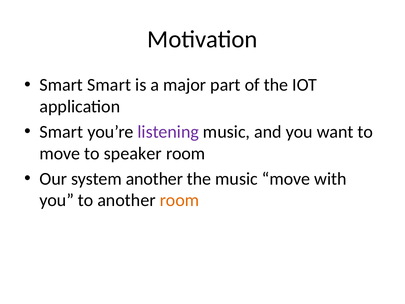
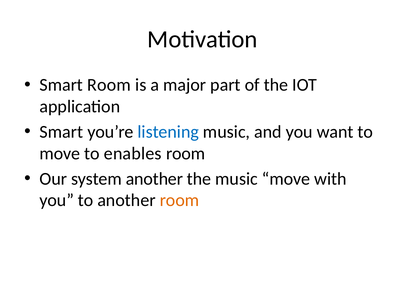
Smart Smart: Smart -> Room
listening colour: purple -> blue
speaker: speaker -> enables
